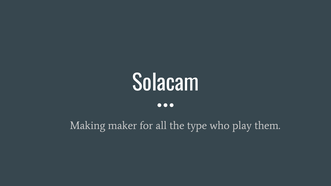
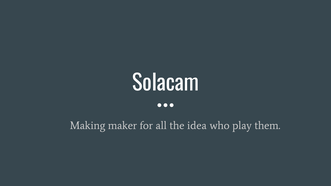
type: type -> idea
